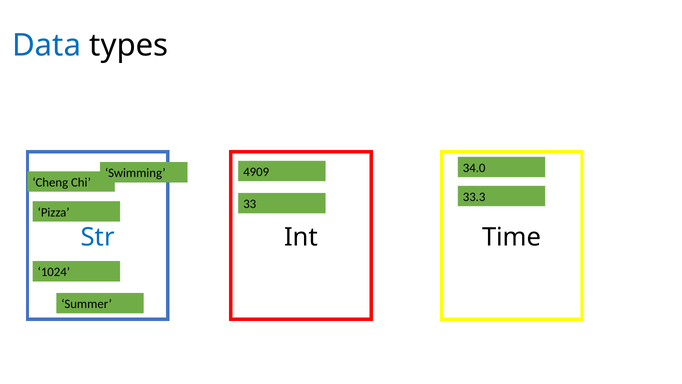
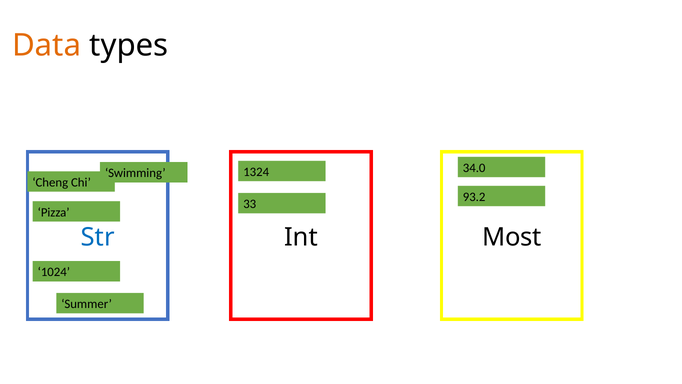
Data colour: blue -> orange
4909: 4909 -> 1324
33.3: 33.3 -> 93.2
Time: Time -> Most
